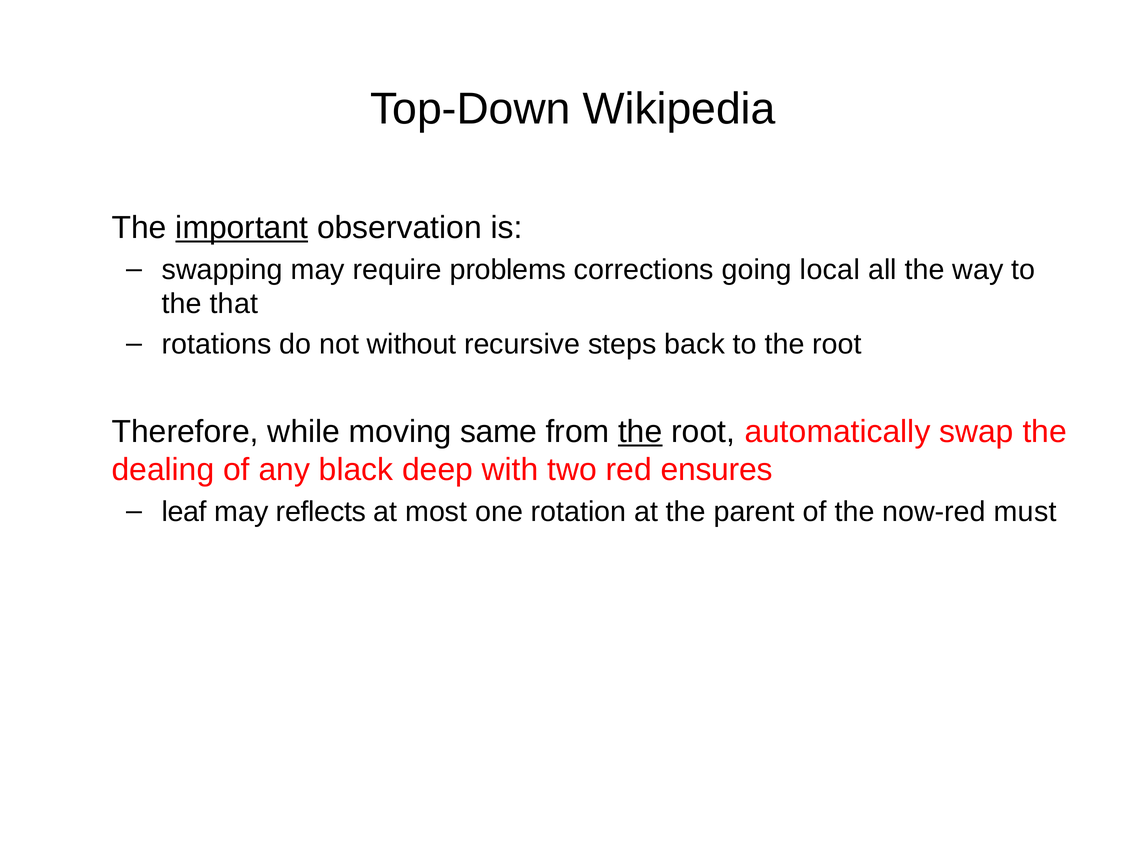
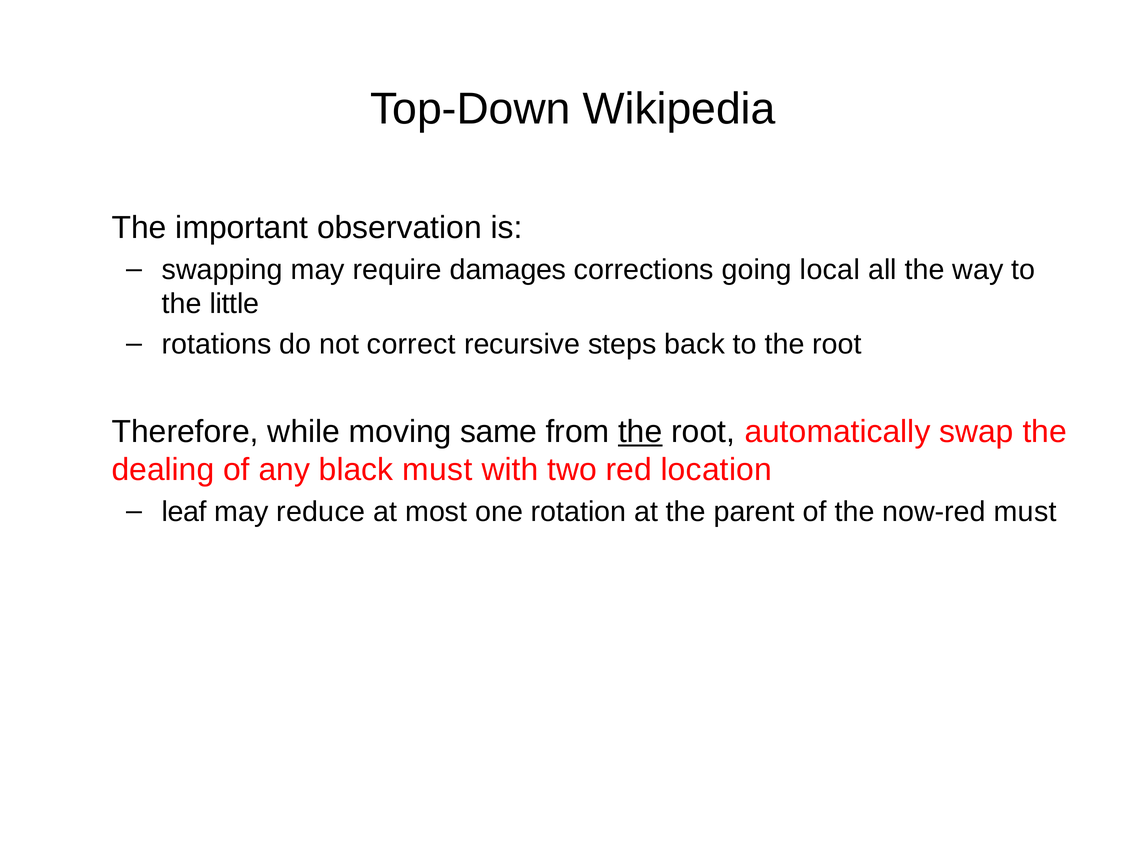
important underline: present -> none
problems: problems -> damages
that: that -> little
without: without -> correct
black deep: deep -> must
ensures: ensures -> location
reflects: reflects -> reduce
